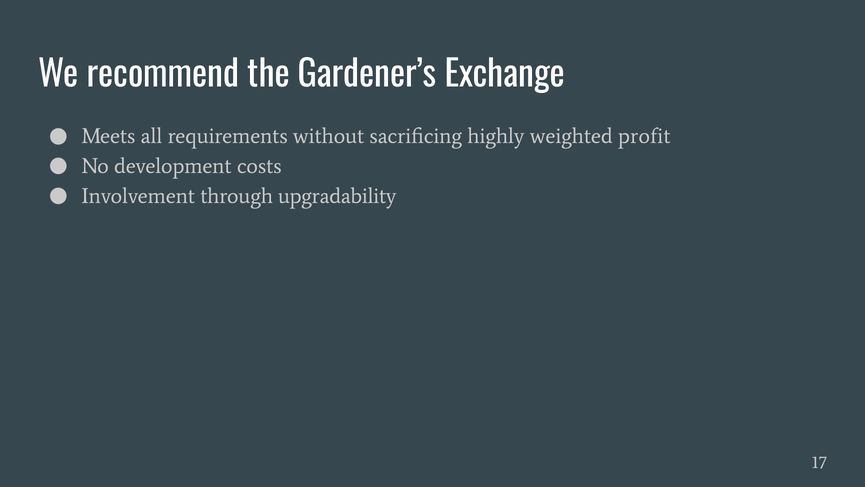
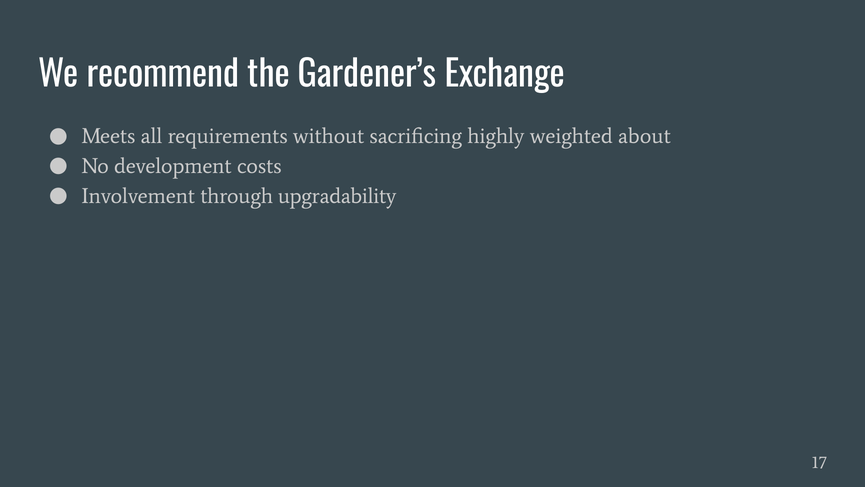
profit: profit -> about
